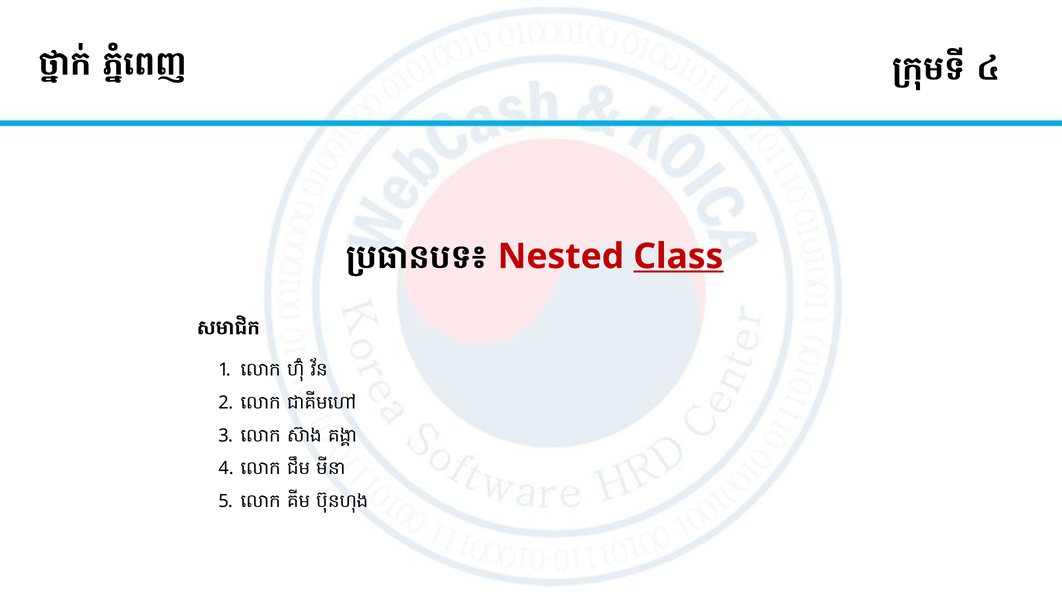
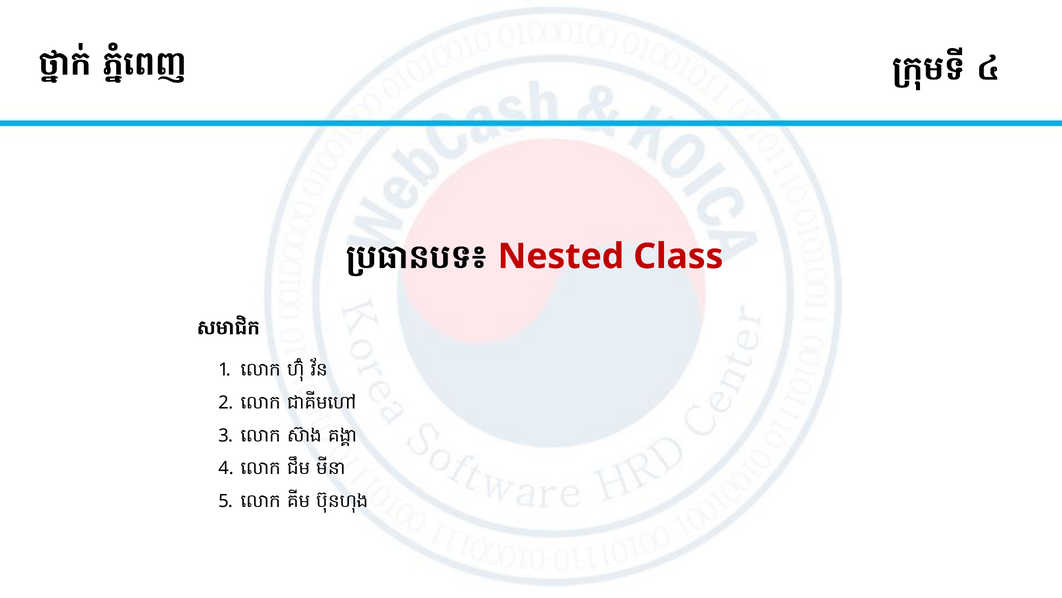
Class underline: present -> none
